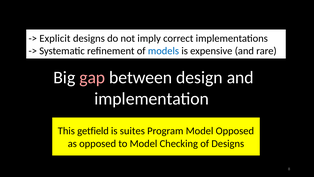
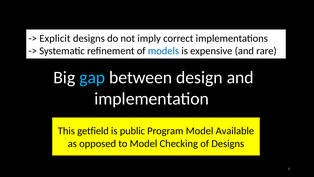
gap colour: pink -> light blue
suites: suites -> public
Model Opposed: Opposed -> Available
